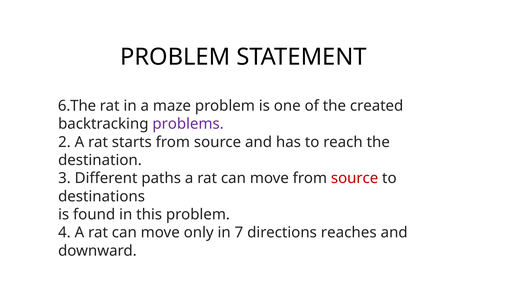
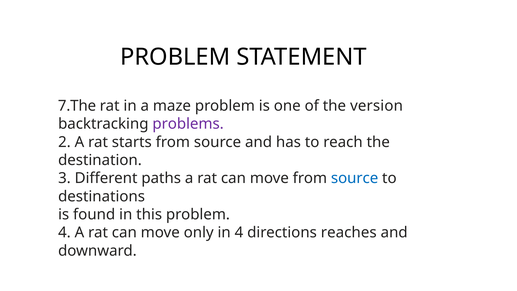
6.The: 6.The -> 7.The
created: created -> version
source at (355, 178) colour: red -> blue
in 7: 7 -> 4
